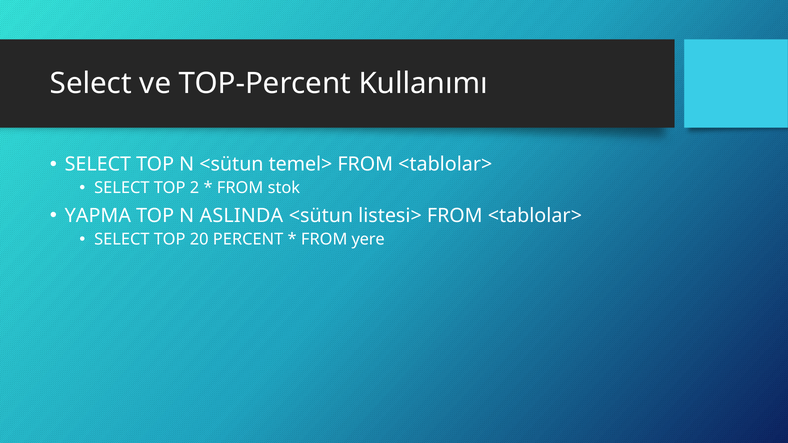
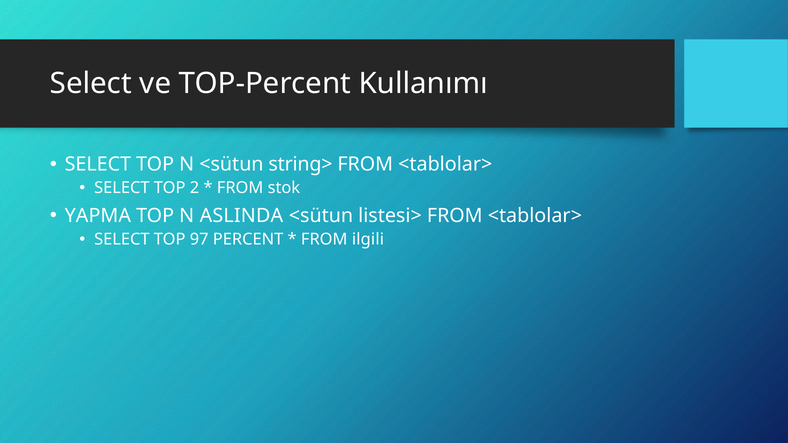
temel>: temel> -> string>
20: 20 -> 97
yere: yere -> ilgili
